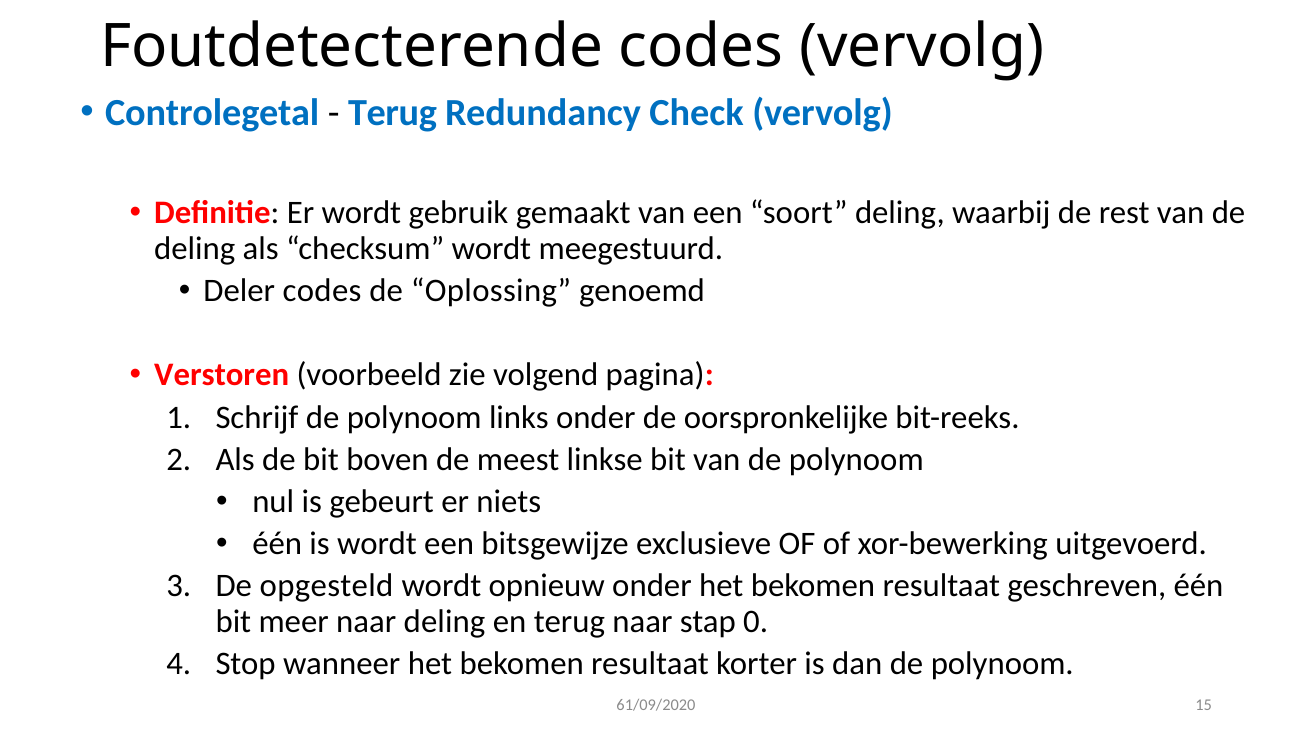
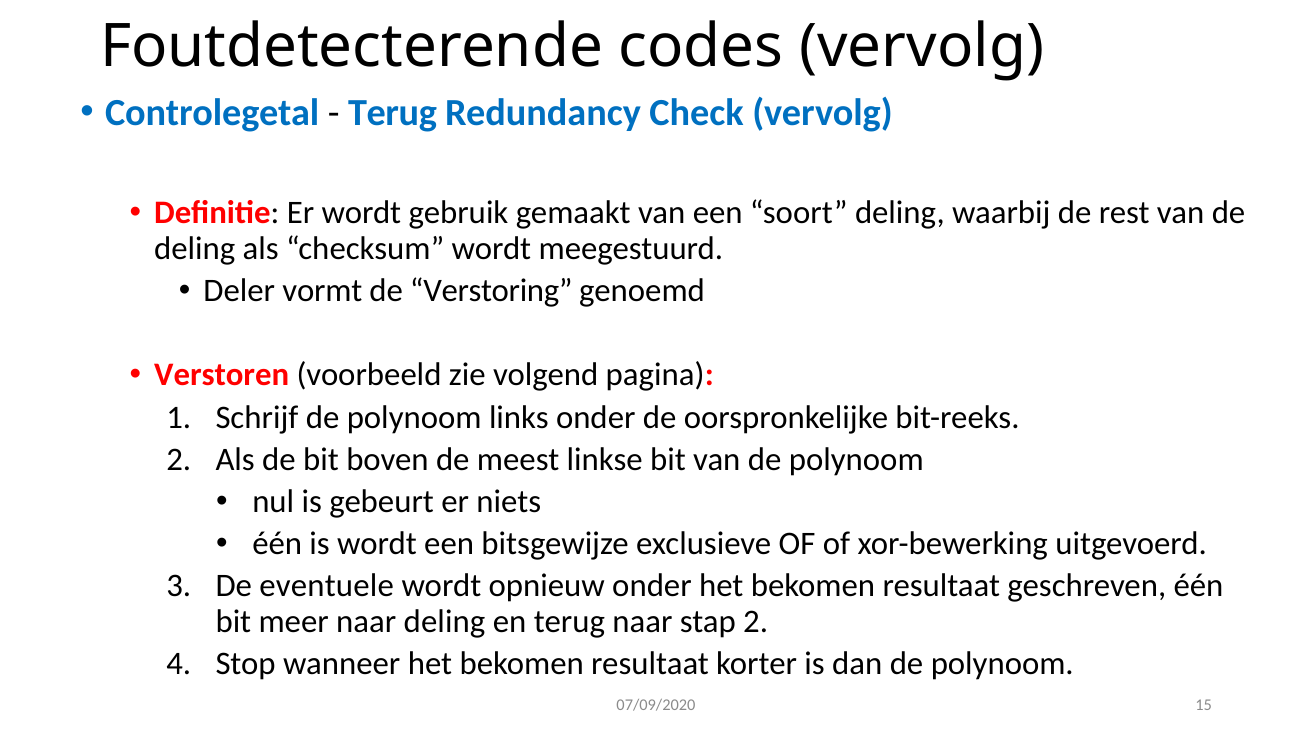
Deler codes: codes -> vormt
Oplossing: Oplossing -> Verstoring
opgesteld: opgesteld -> eventuele
stap 0: 0 -> 2
61/09/2020: 61/09/2020 -> 07/09/2020
